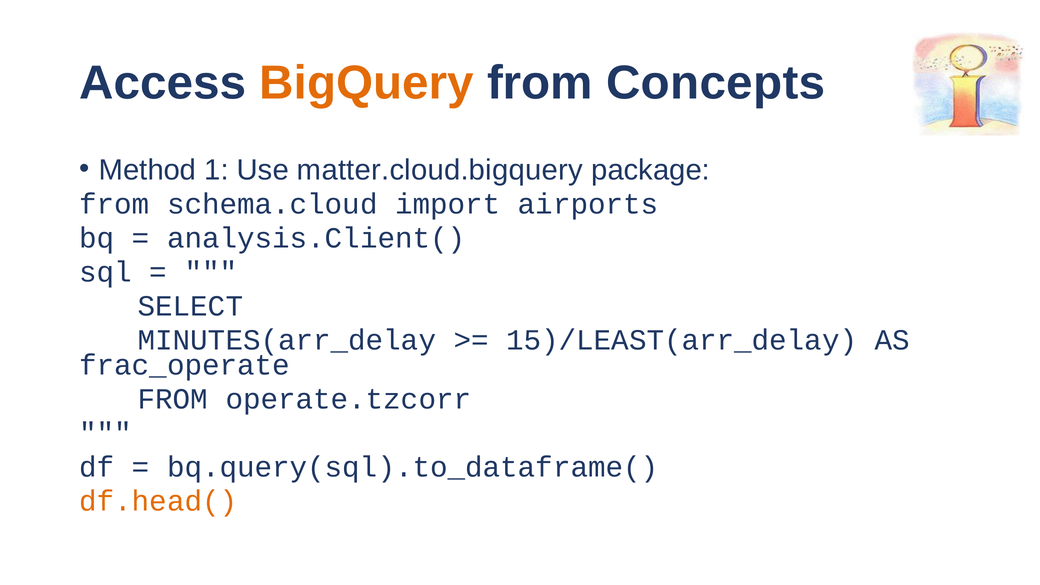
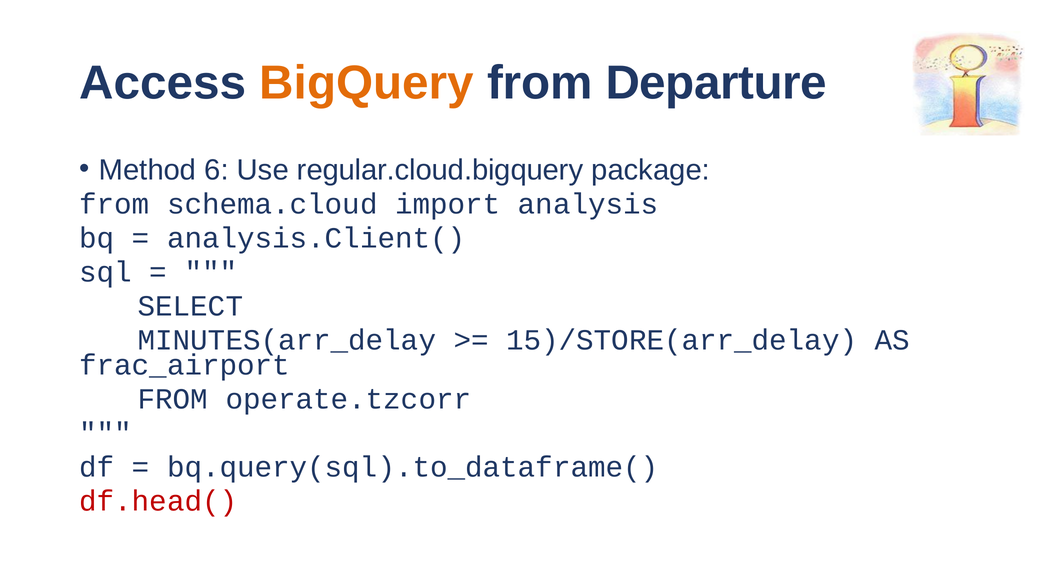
Concepts: Concepts -> Departure
1: 1 -> 6
matter.cloud.bigquery: matter.cloud.bigquery -> regular.cloud.bigquery
airports: airports -> analysis
15)/LEAST(arr_delay: 15)/LEAST(arr_delay -> 15)/STORE(arr_delay
frac_operate: frac_operate -> frac_airport
df.head( colour: orange -> red
